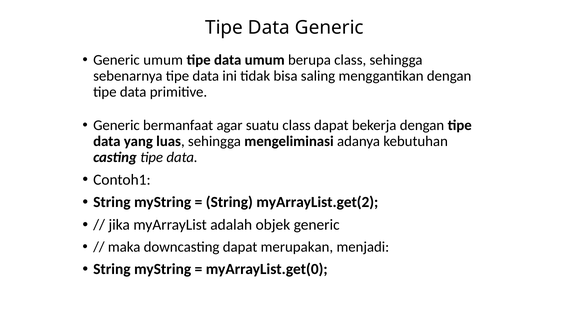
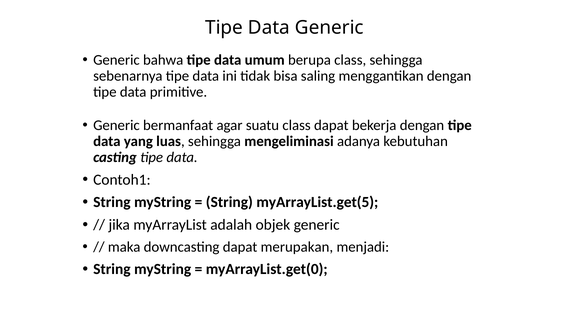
Generic umum: umum -> bahwa
myArrayList.get(2: myArrayList.get(2 -> myArrayList.get(5
